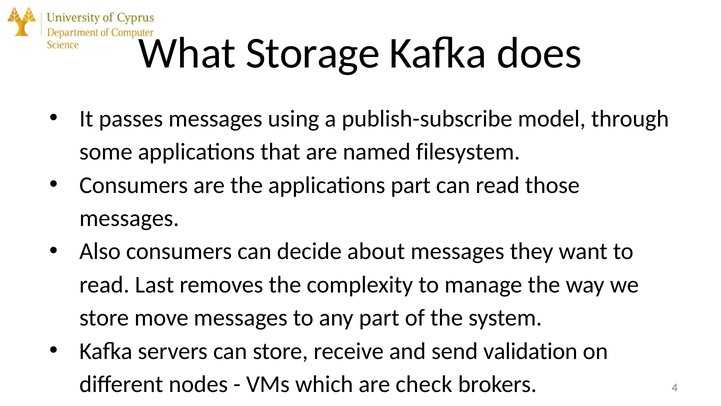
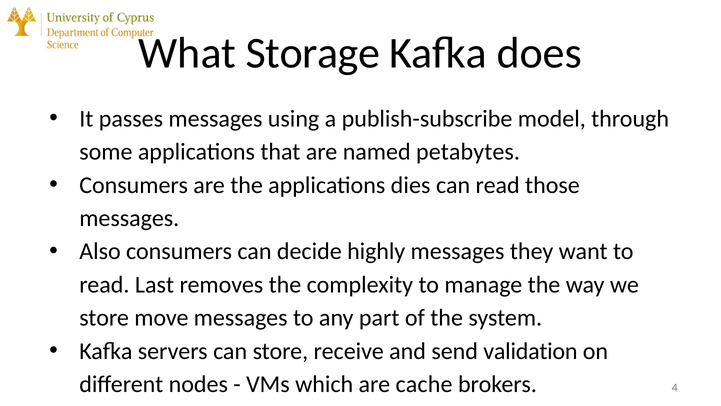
filesystem: filesystem -> petabytes
applications part: part -> dies
about: about -> highly
check: check -> cache
